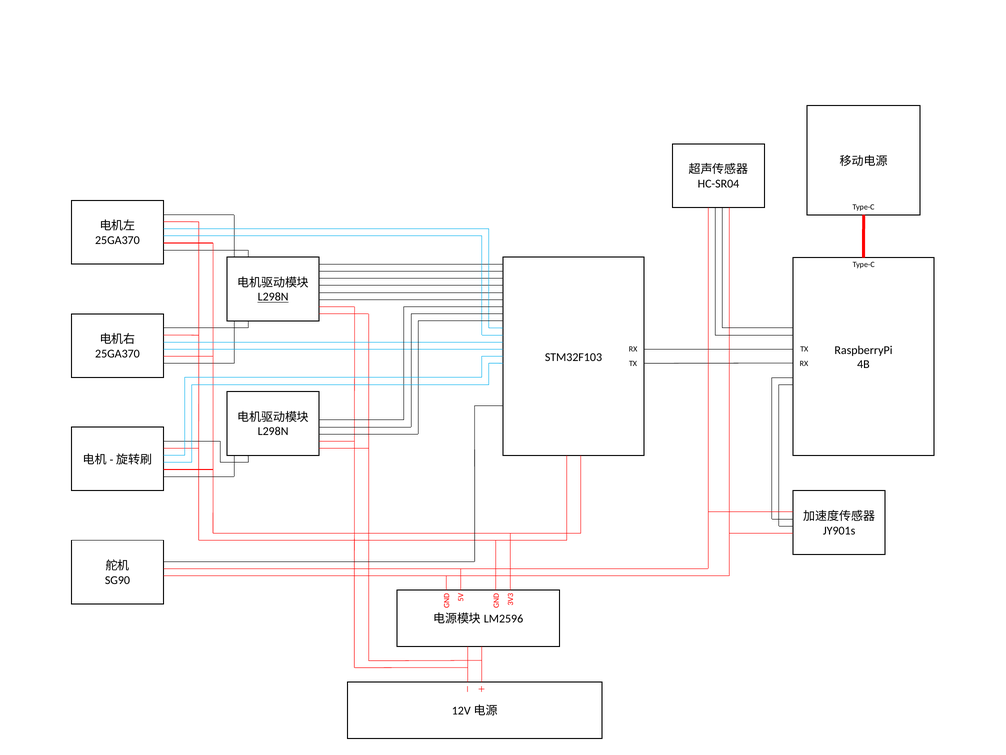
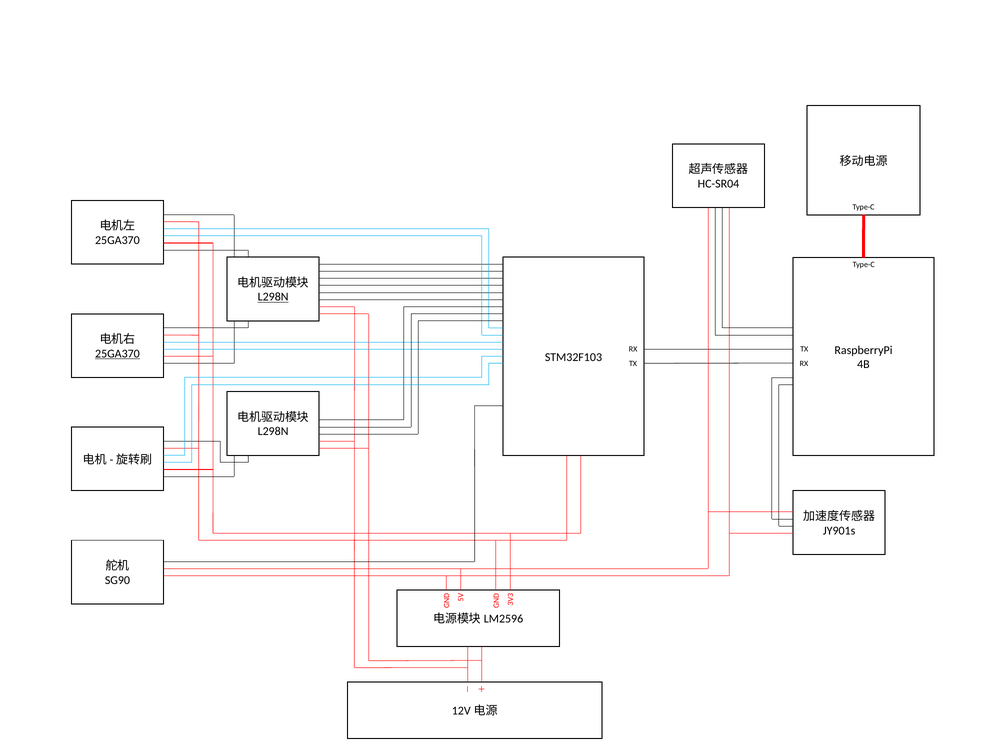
25GA370 at (117, 353) underline: none -> present
